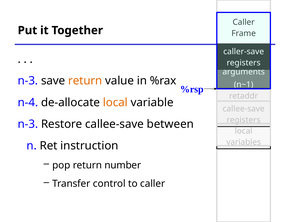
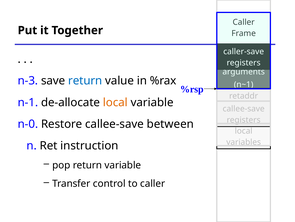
return at (85, 80) colour: orange -> blue
n-4: n-4 -> n-1
n-3 at (28, 124): n-3 -> n-0
return number: number -> variable
